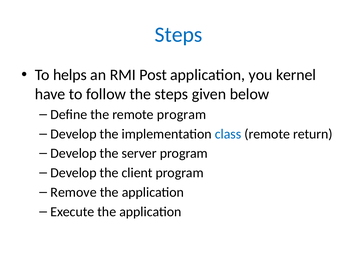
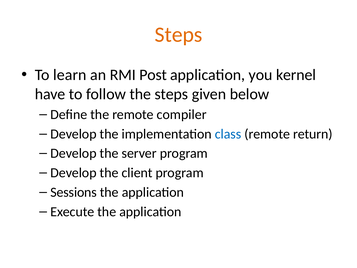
Steps at (179, 35) colour: blue -> orange
helps: helps -> learn
remote program: program -> compiler
Remove: Remove -> Sessions
